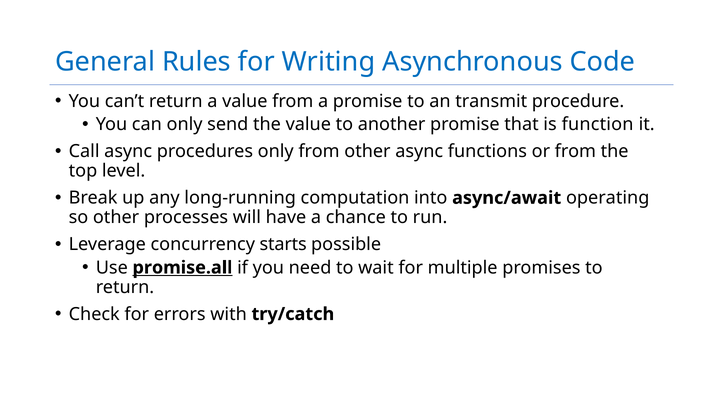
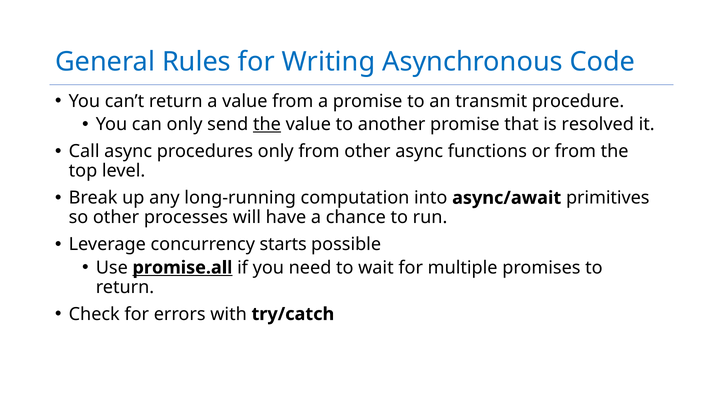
the at (267, 125) underline: none -> present
function: function -> resolved
operating: operating -> primitives
